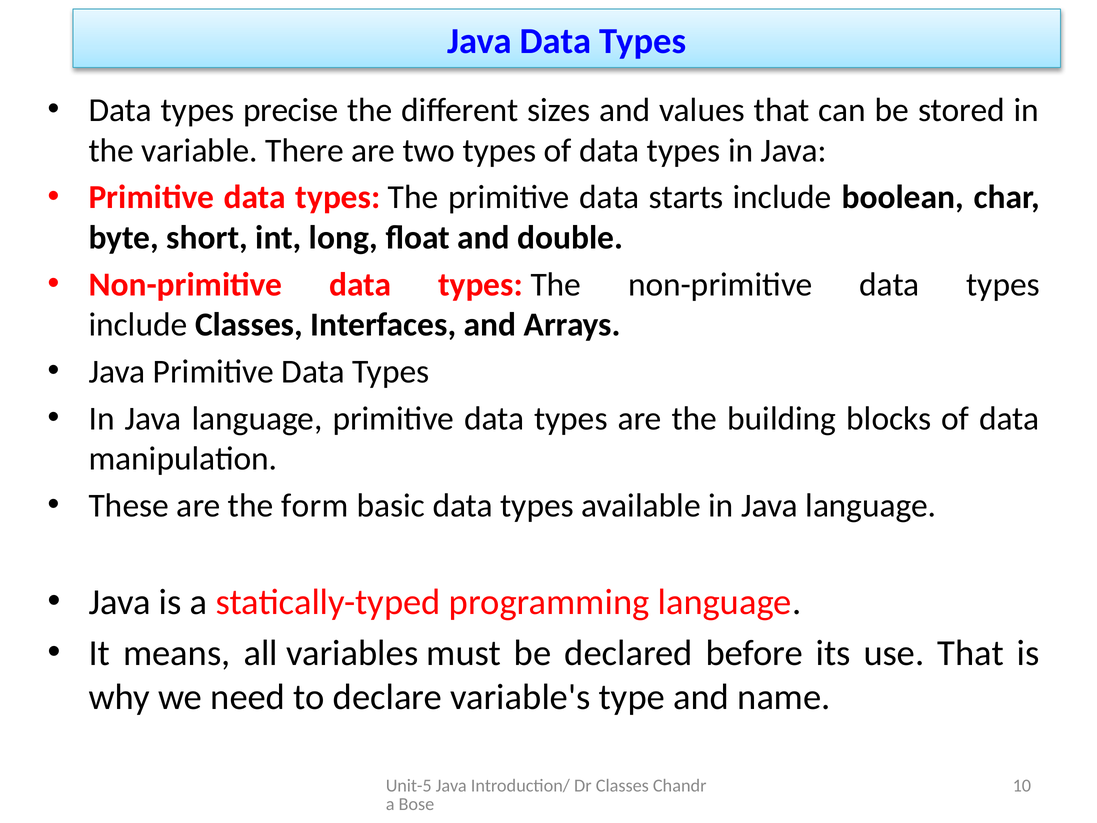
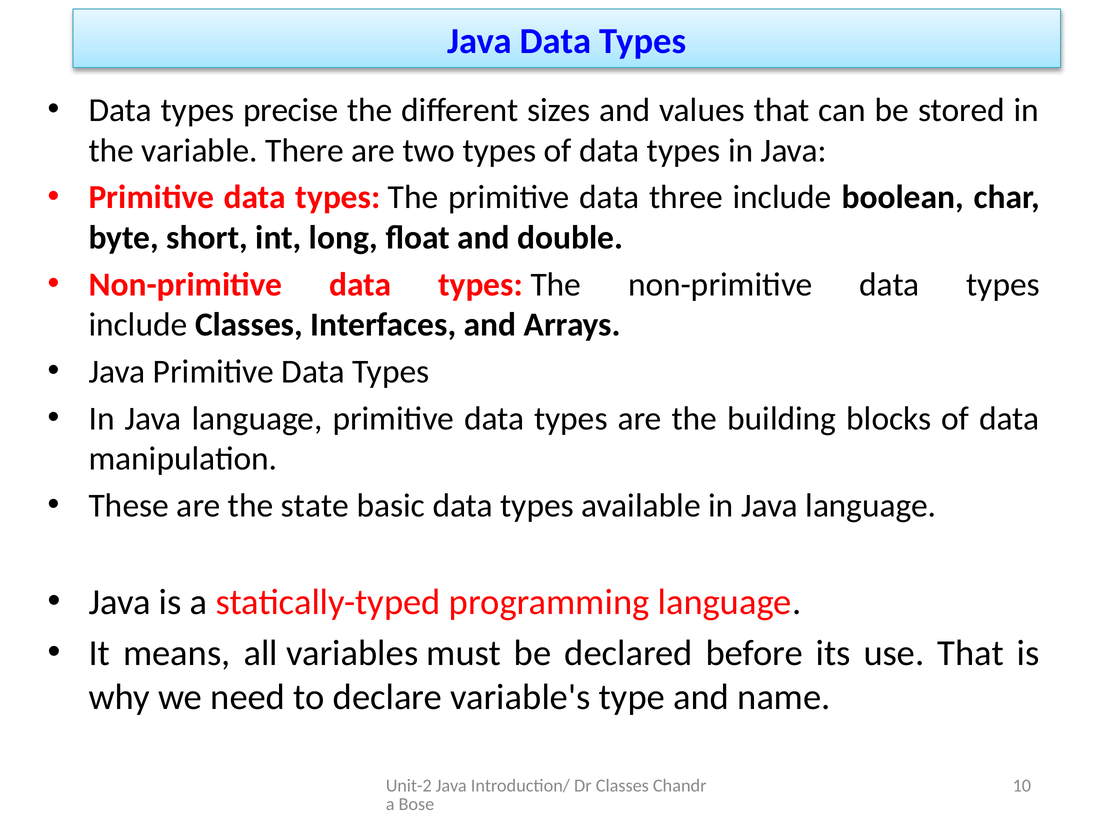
starts: starts -> three
form: form -> state
Unit-5: Unit-5 -> Unit-2
